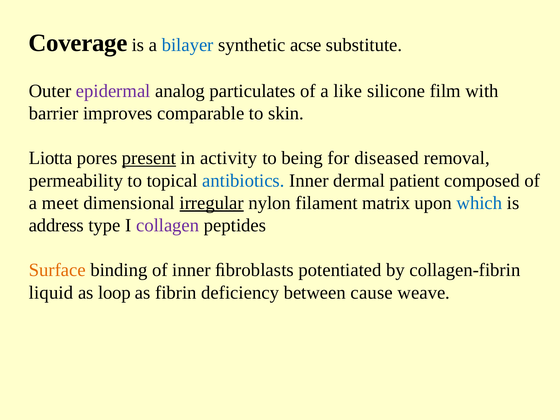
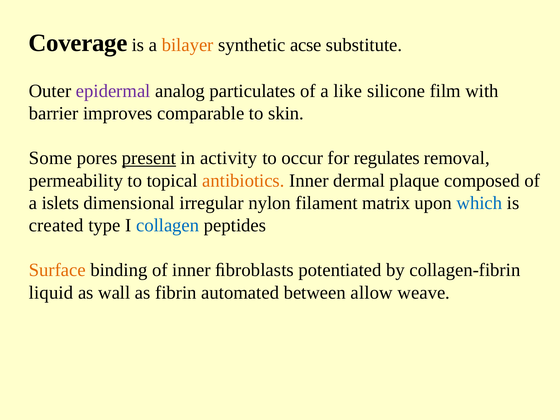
bilayer colour: blue -> orange
Liotta: Liotta -> Some
being: being -> occur
diseased: diseased -> regulates
antibiotics colour: blue -> orange
patient: patient -> plaque
meet: meet -> islets
irregular underline: present -> none
address: address -> created
collagen colour: purple -> blue
loop: loop -> wall
deficiency: deficiency -> automated
cause: cause -> allow
